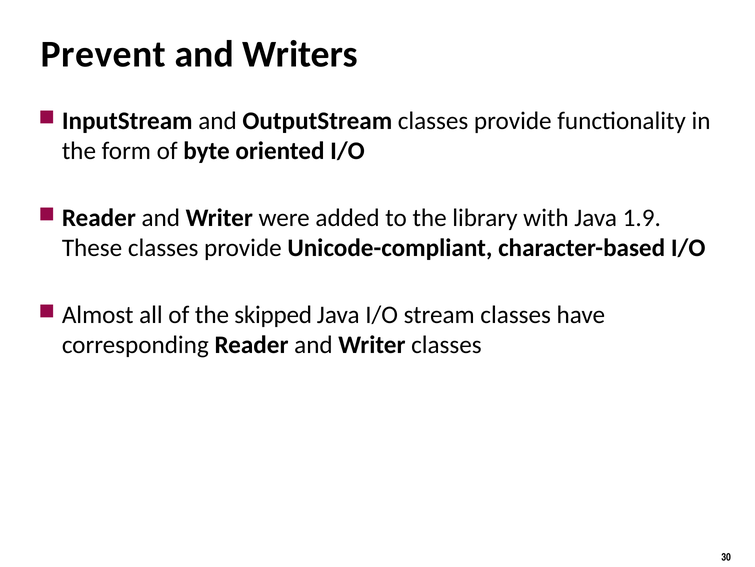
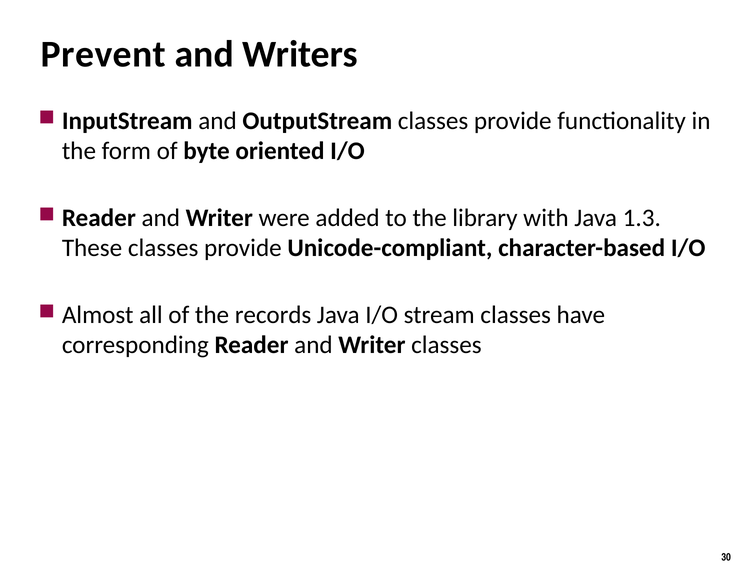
1.9: 1.9 -> 1.3
skipped: skipped -> records
